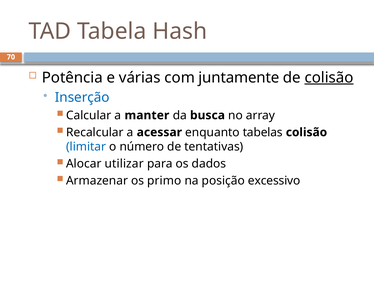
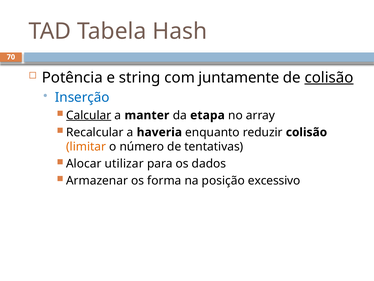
várias: várias -> string
Calcular underline: none -> present
busca: busca -> etapa
acessar: acessar -> haveria
tabelas: tabelas -> reduzir
limitar colour: blue -> orange
primo: primo -> forma
